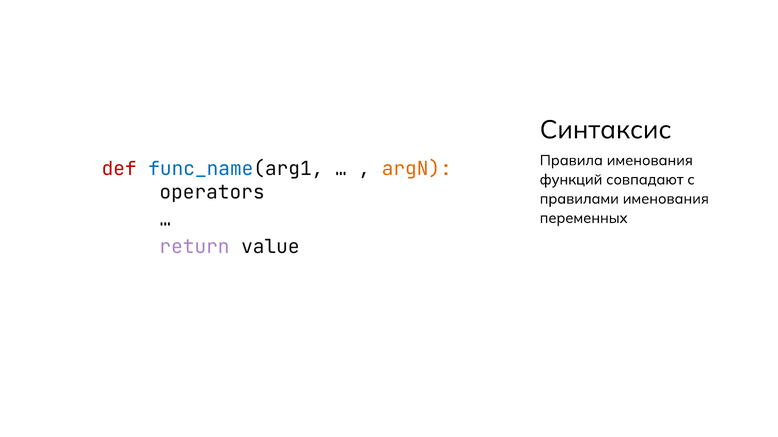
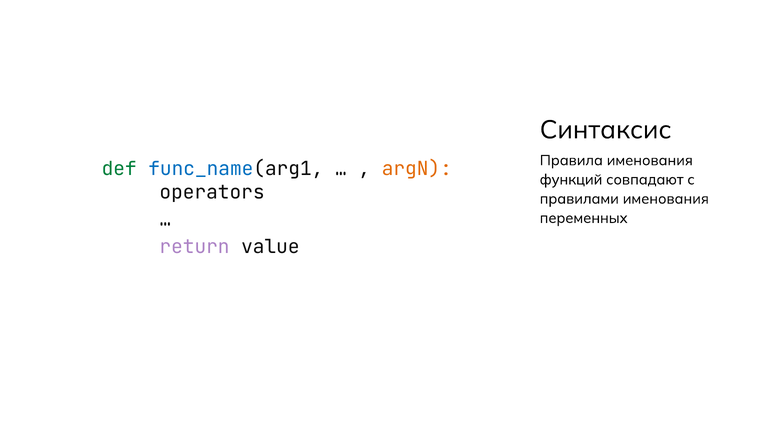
def colour: red -> green
